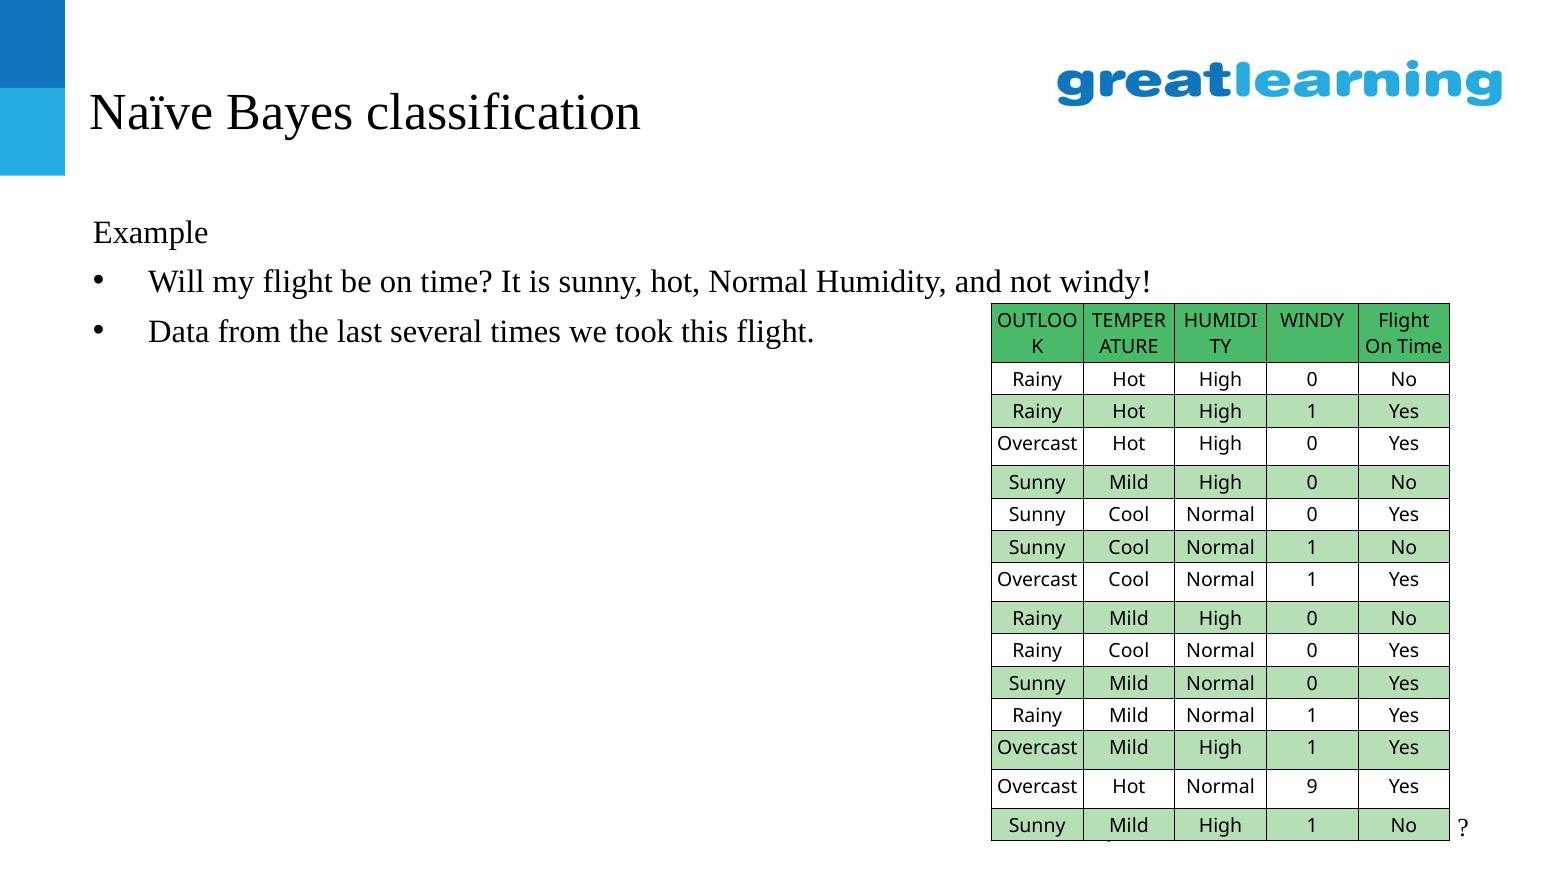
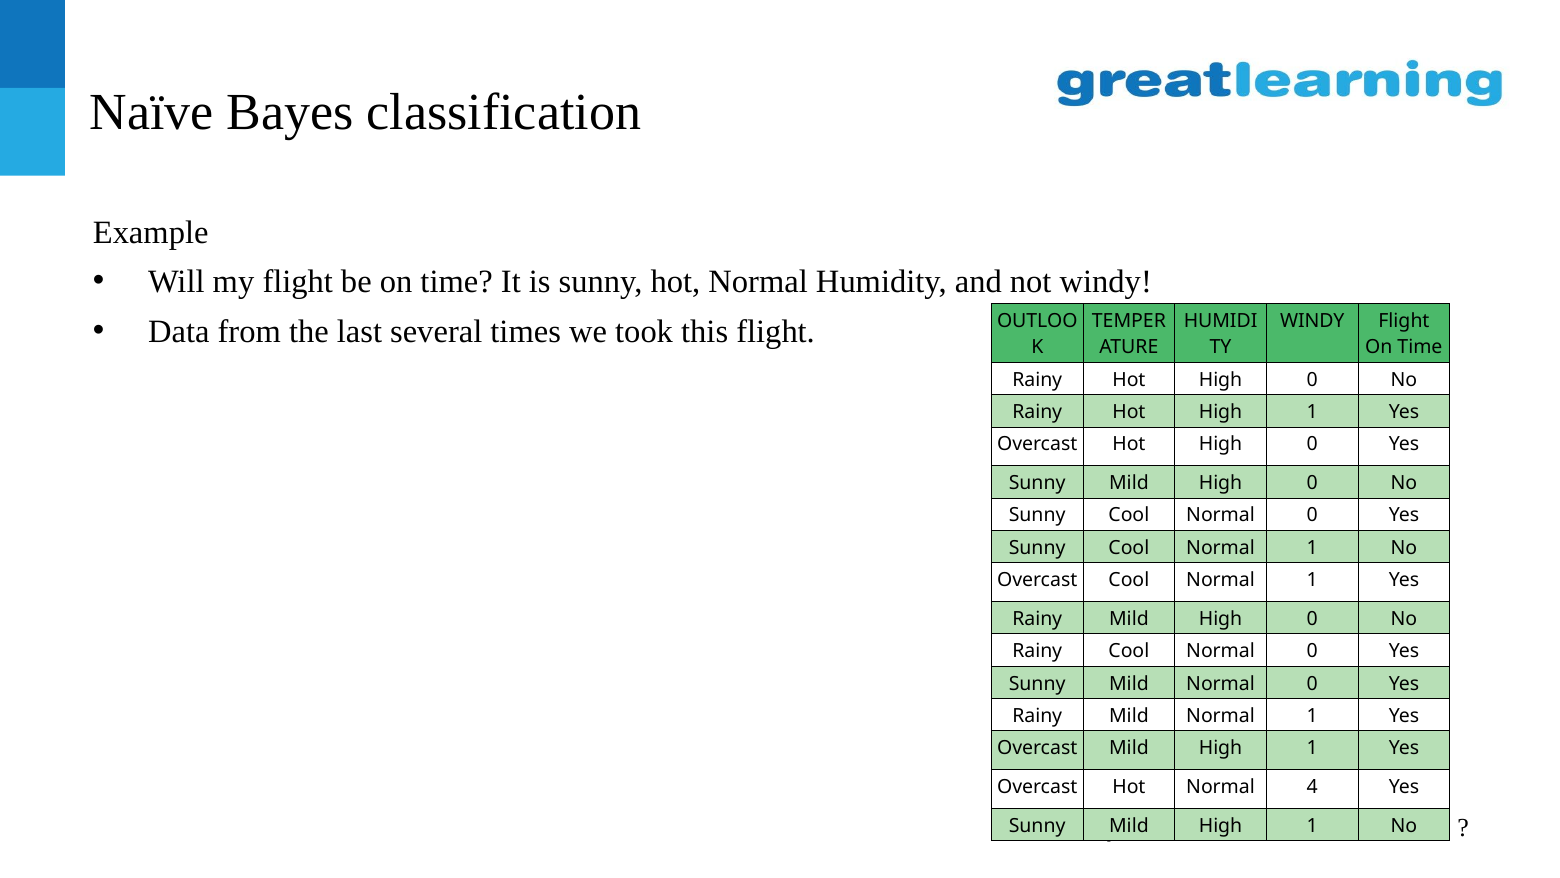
9: 9 -> 4
